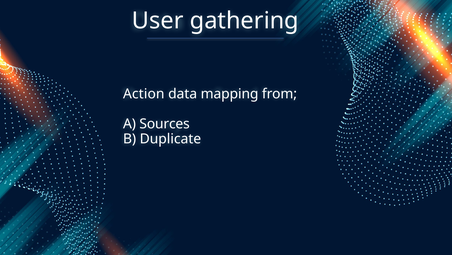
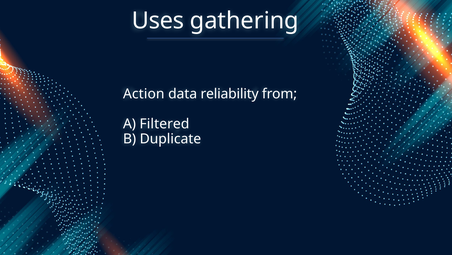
User: User -> Uses
mapping: mapping -> reliability
Sources: Sources -> Filtered
